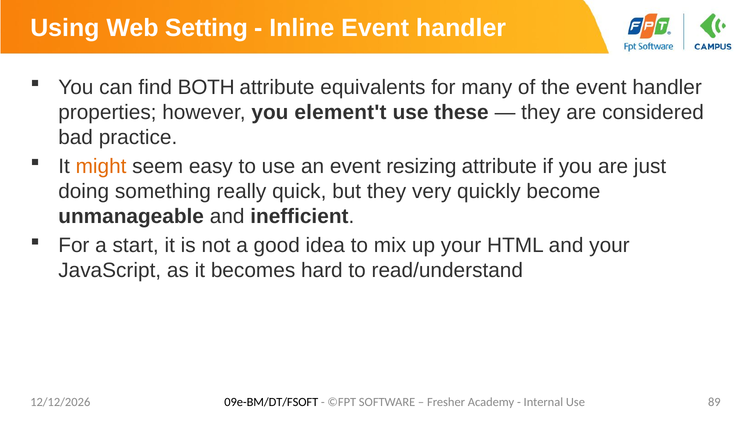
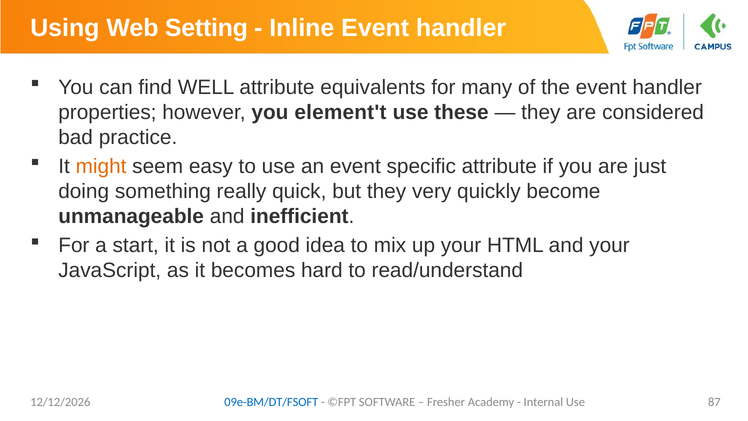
BOTH: BOTH -> WELL
resizing: resizing -> specific
09e-BM/DT/FSOFT colour: black -> blue
89: 89 -> 87
